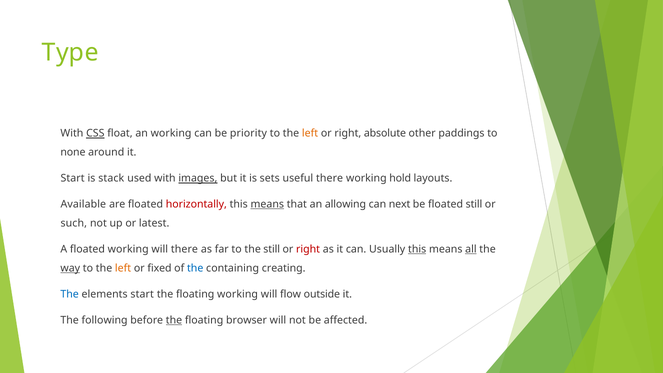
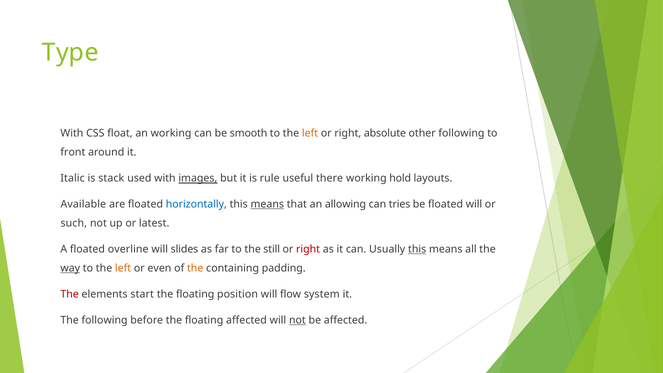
CSS underline: present -> none
priority: priority -> smooth
other paddings: paddings -> following
none: none -> front
Start at (73, 178): Start -> Italic
sets: sets -> rule
horizontally colour: red -> blue
next: next -> tries
floated still: still -> will
floated working: working -> overline
will there: there -> slides
all underline: present -> none
fixed: fixed -> even
the at (195, 268) colour: blue -> orange
creating: creating -> padding
The at (70, 294) colour: blue -> red
floating working: working -> position
outside: outside -> system
the at (174, 320) underline: present -> none
floating browser: browser -> affected
not at (297, 320) underline: none -> present
